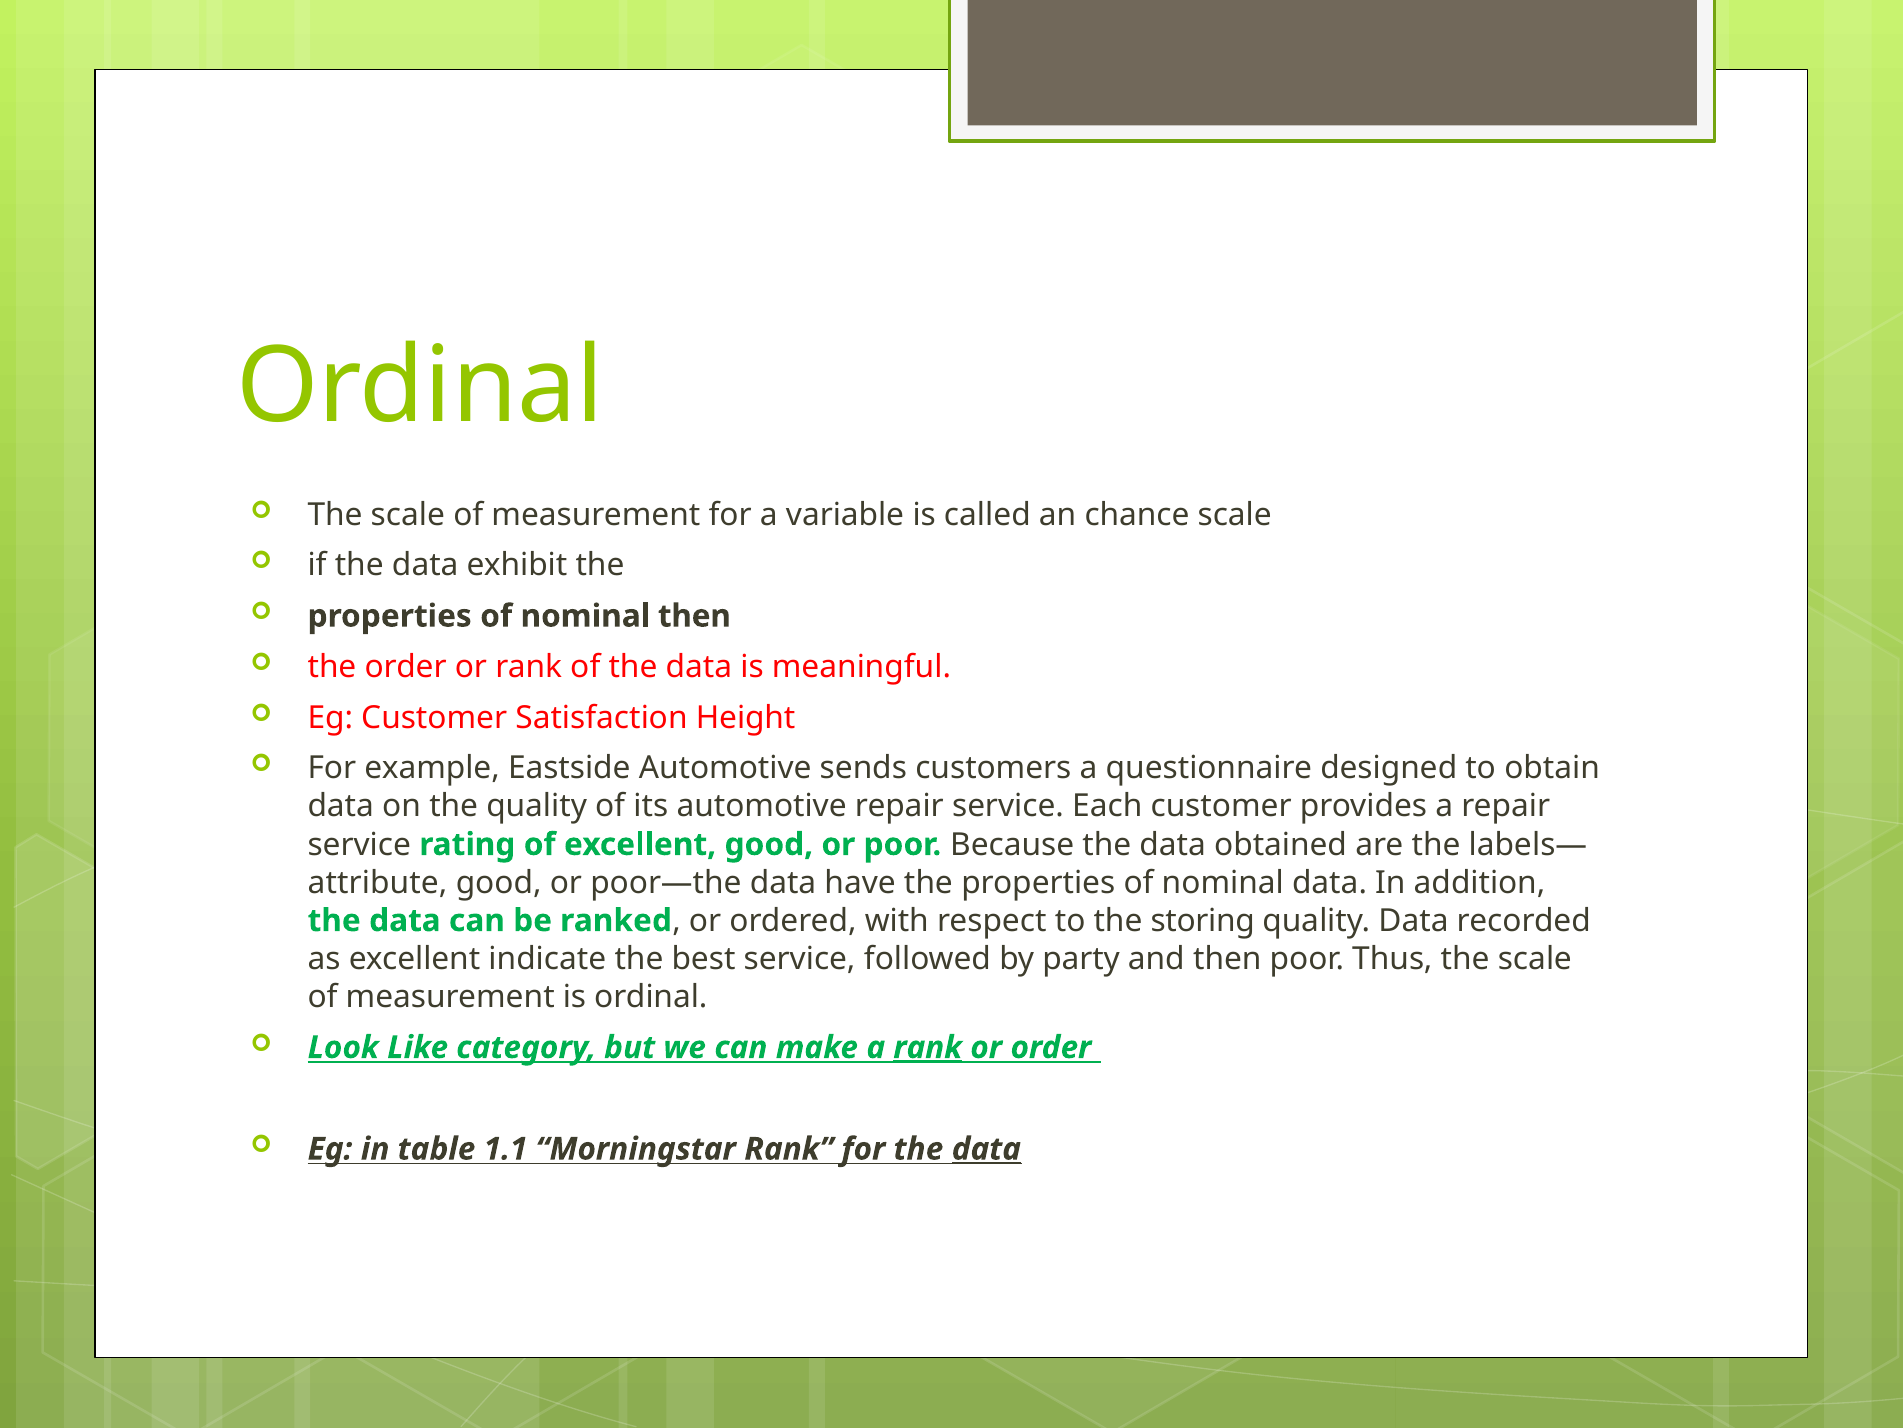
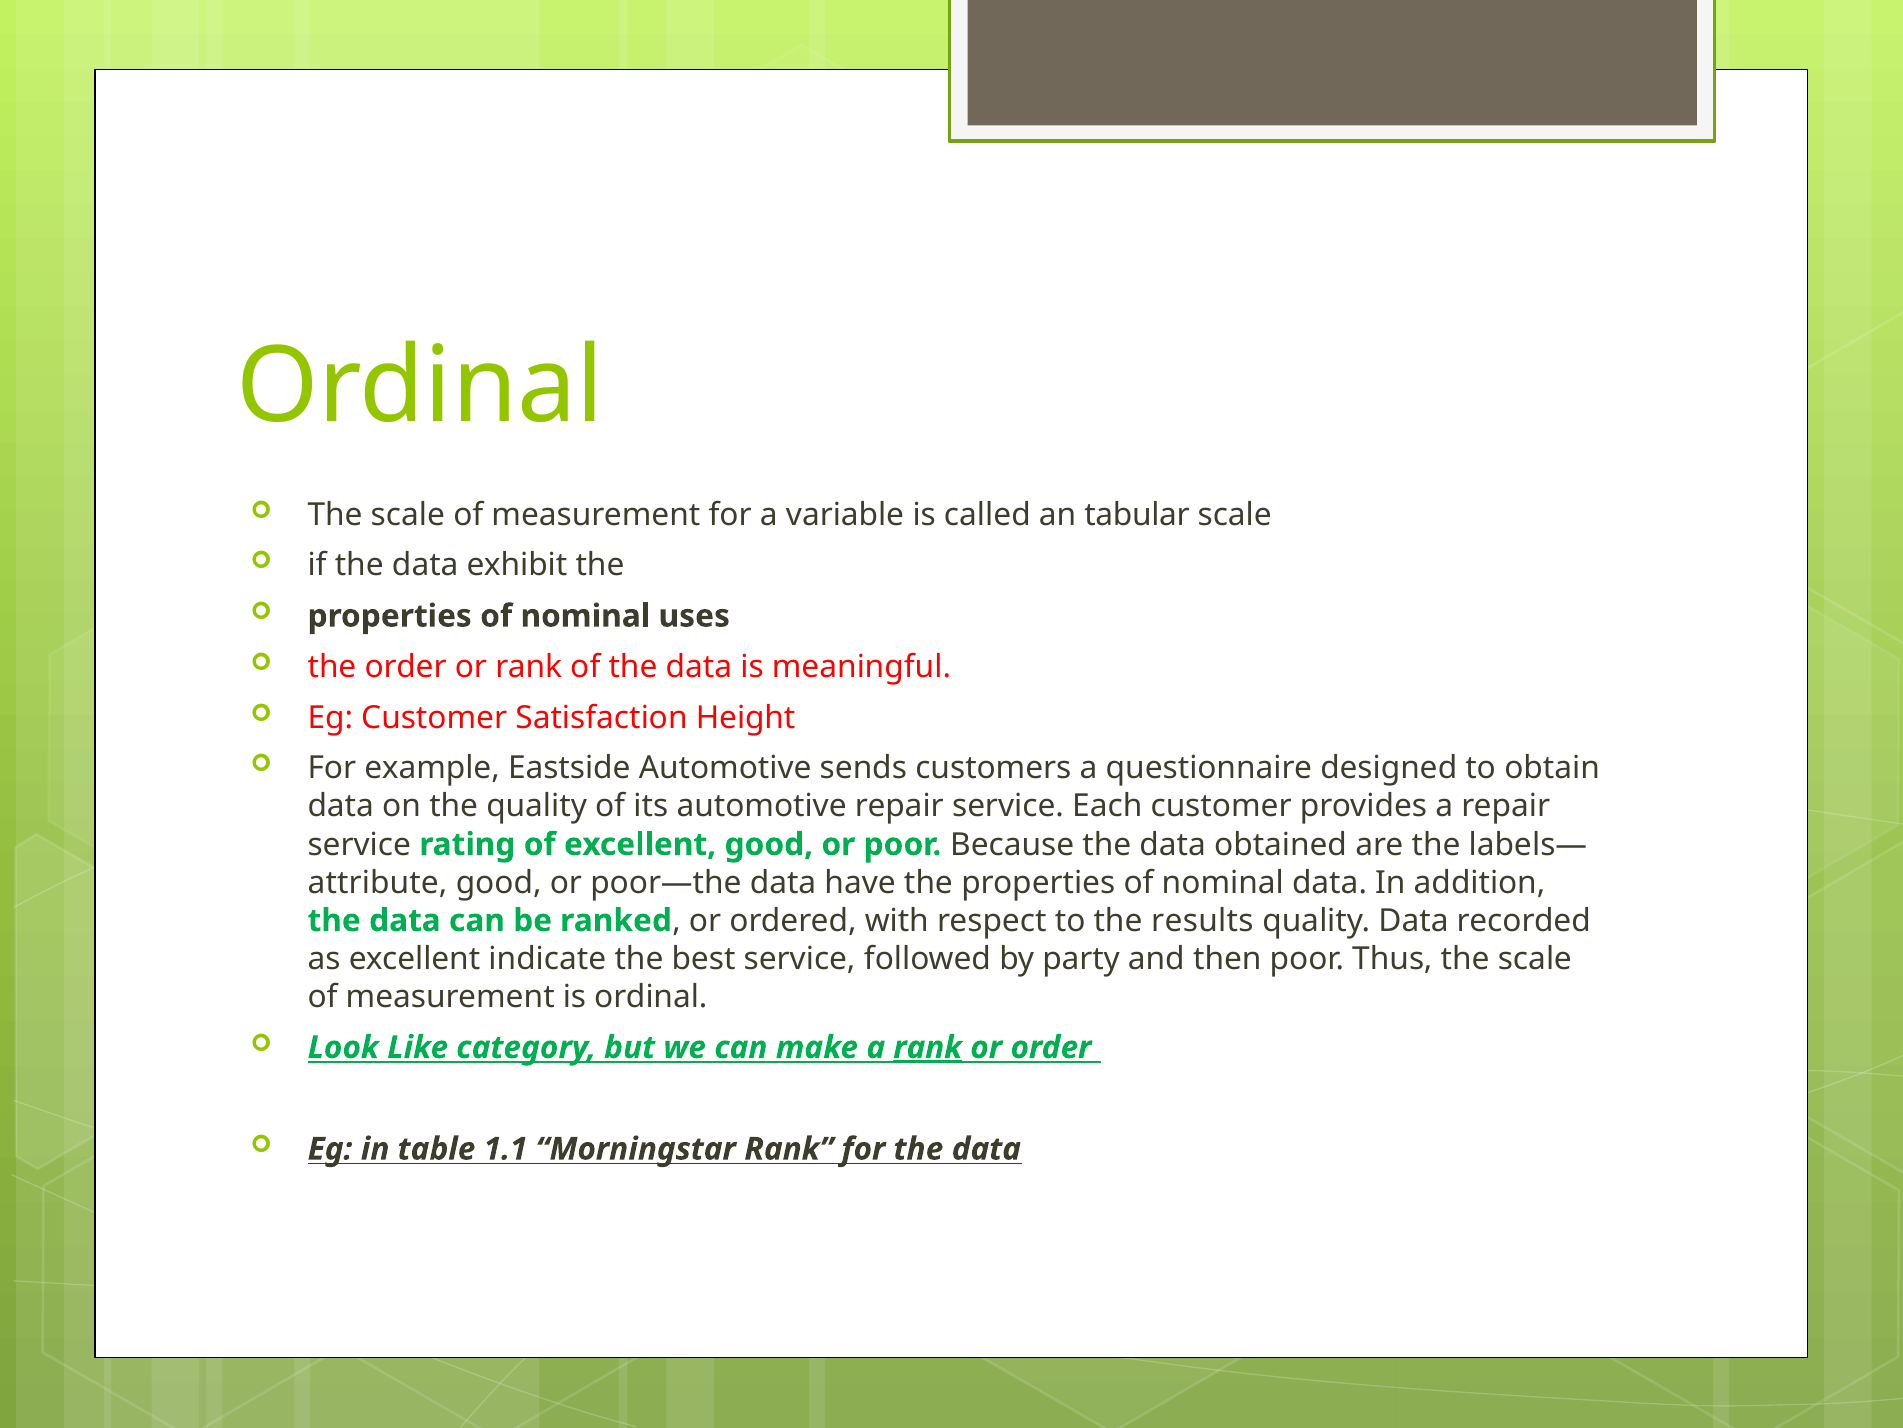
chance: chance -> tabular
nominal then: then -> uses
storing: storing -> results
data at (986, 1148) underline: present -> none
